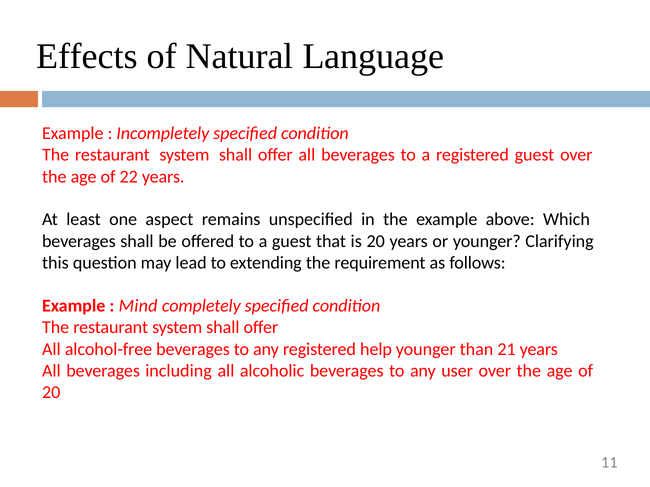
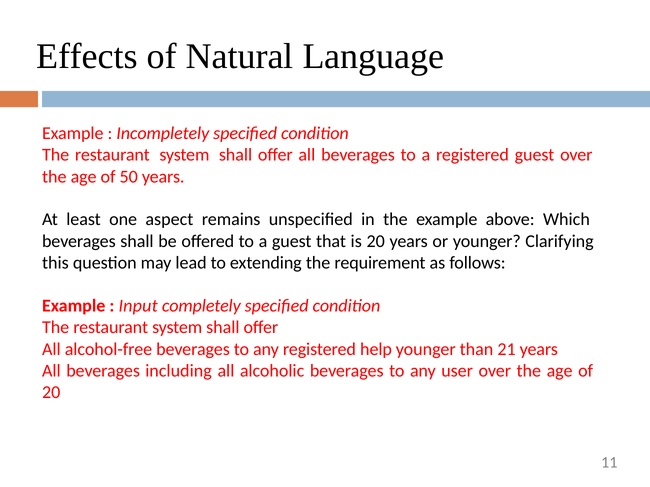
22: 22 -> 50
Mind: Mind -> Input
